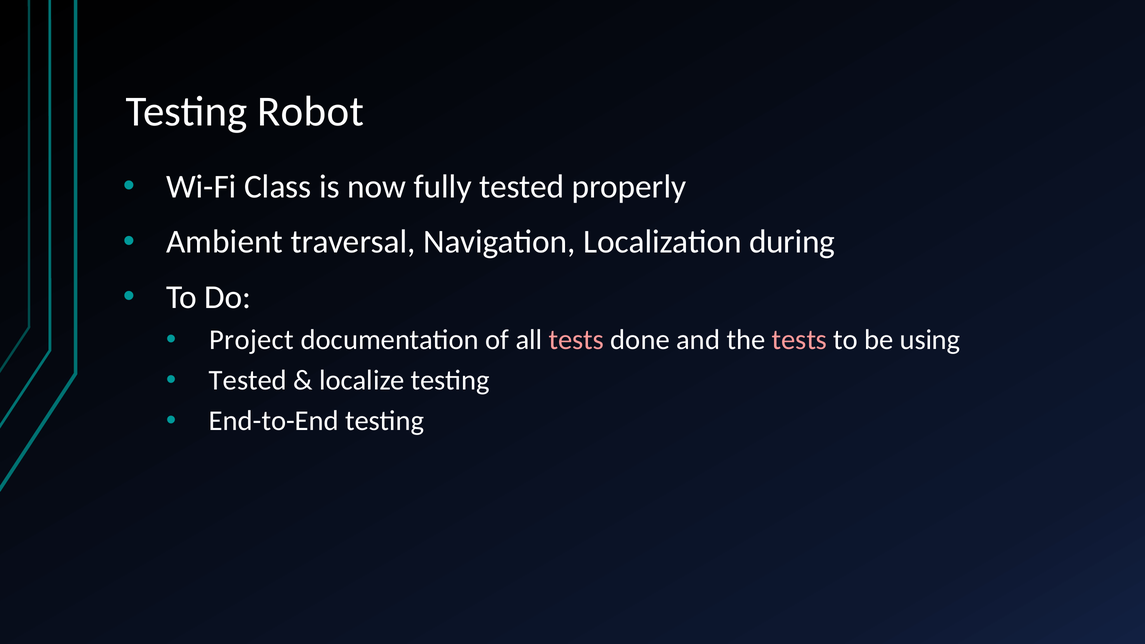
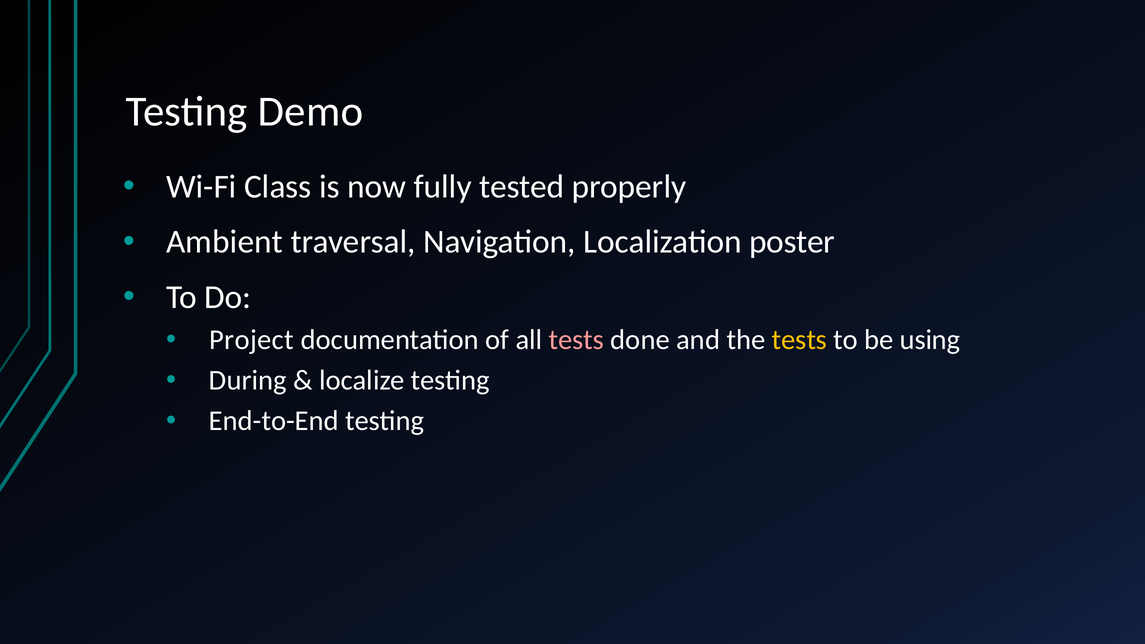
Robot: Robot -> Demo
during: during -> poster
tests at (800, 340) colour: pink -> yellow
Tested at (248, 381): Tested -> During
